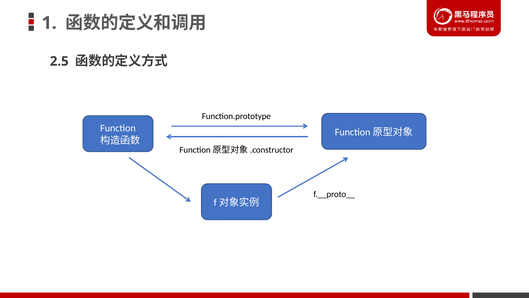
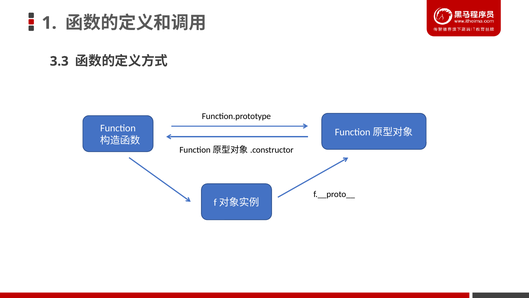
2.5: 2.5 -> 3.3
